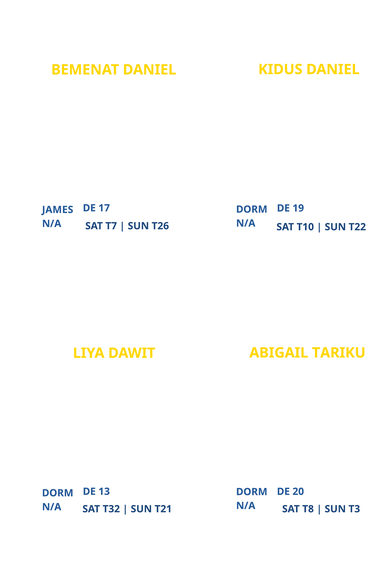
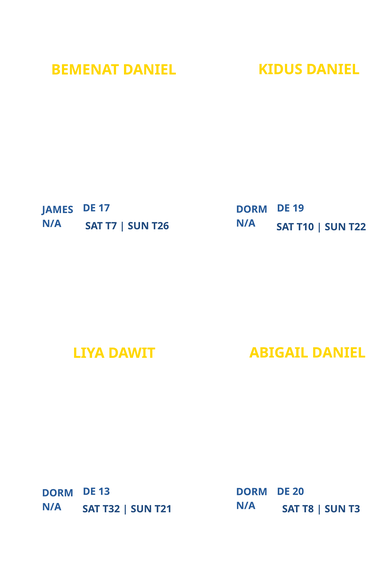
ABIGAIL TARIKU: TARIKU -> DANIEL
